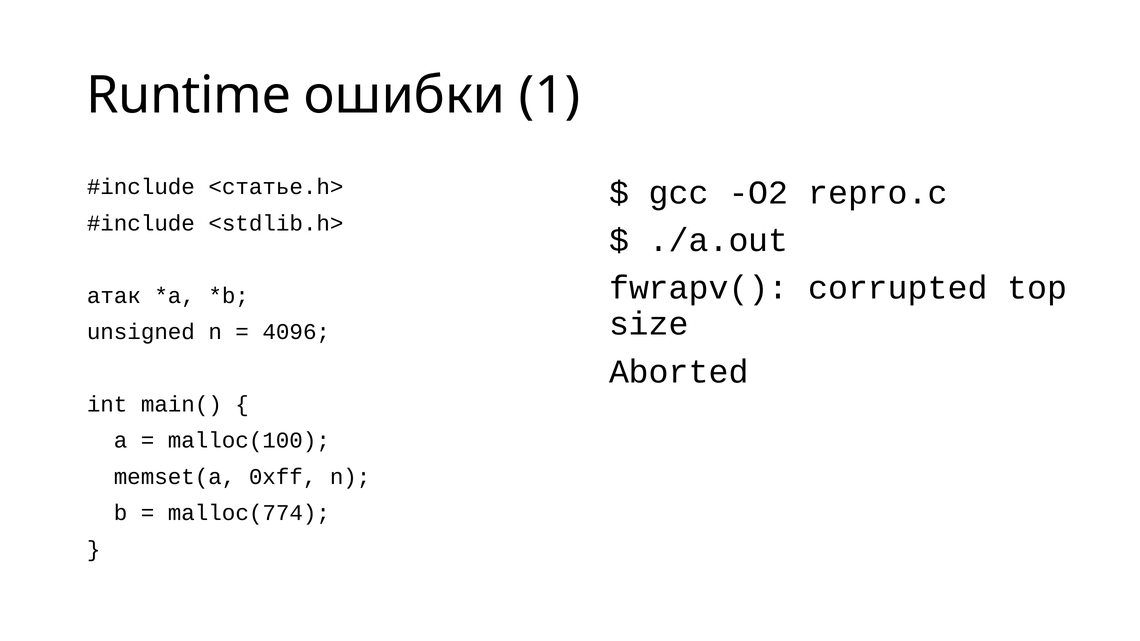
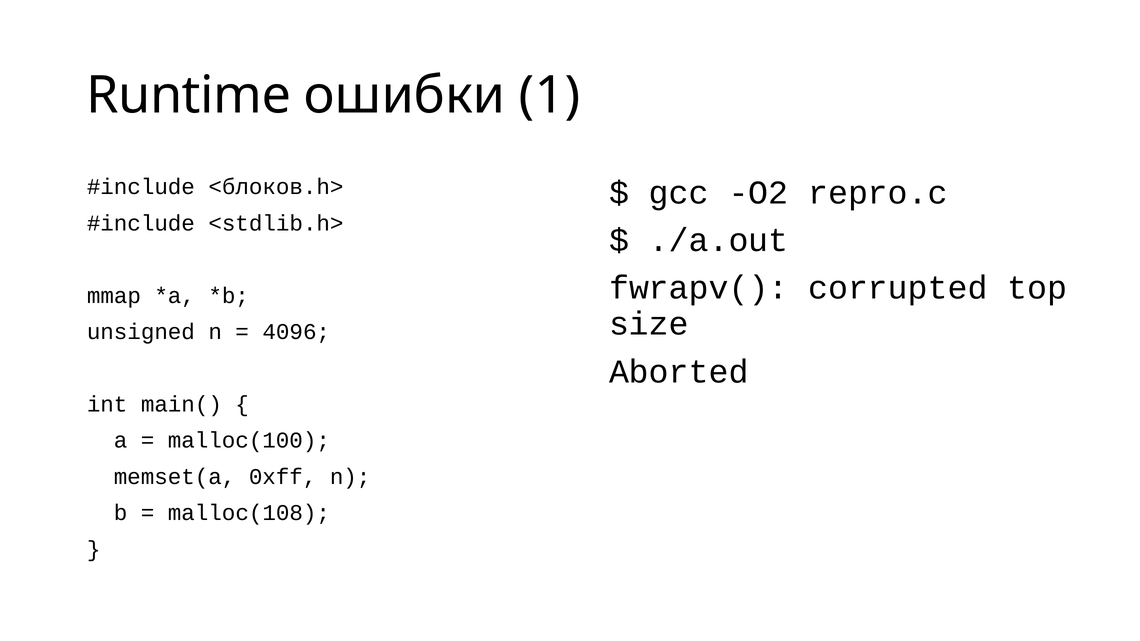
<статье.h>: <статье.h> -> <блоков.h>
атак: атак -> mmap
malloc(774: malloc(774 -> malloc(108
